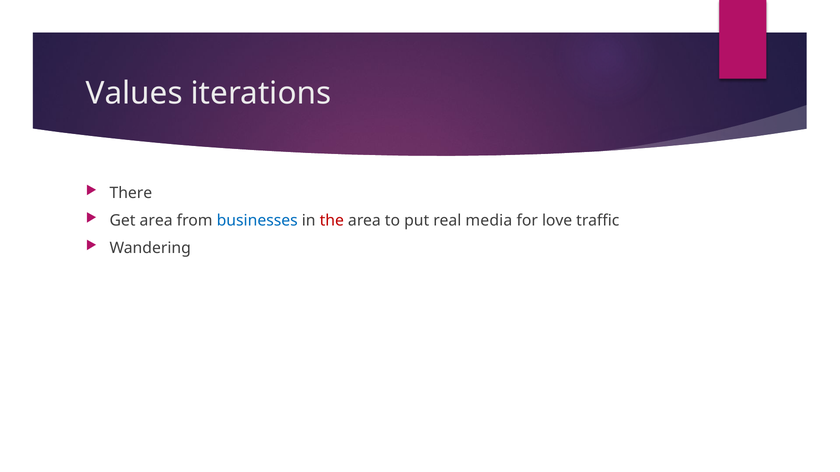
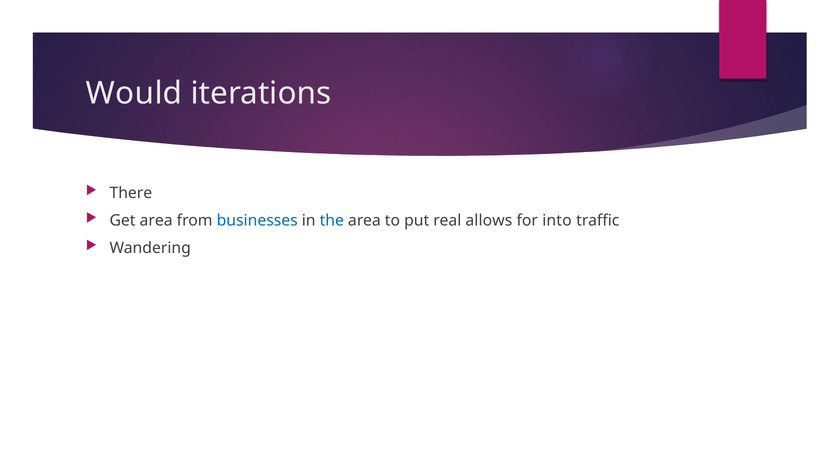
Values: Values -> Would
the colour: red -> blue
media: media -> allows
love: love -> into
